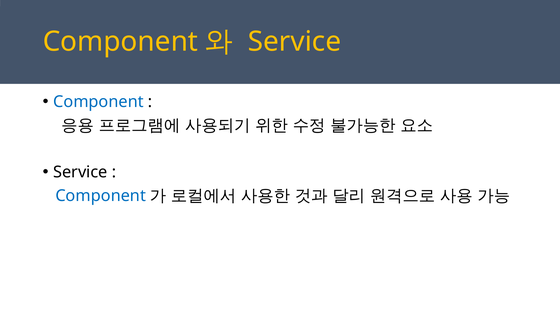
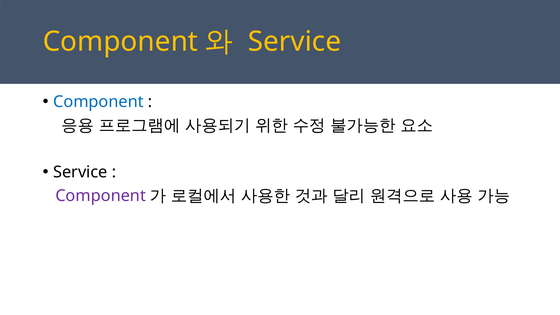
Component at (101, 196) colour: blue -> purple
